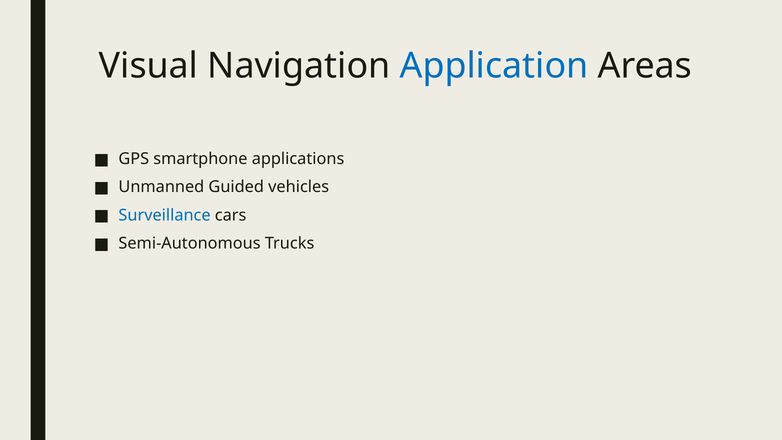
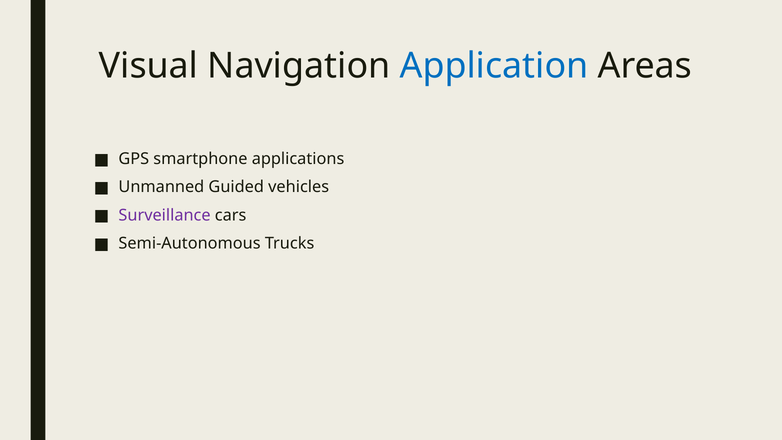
Surveillance colour: blue -> purple
